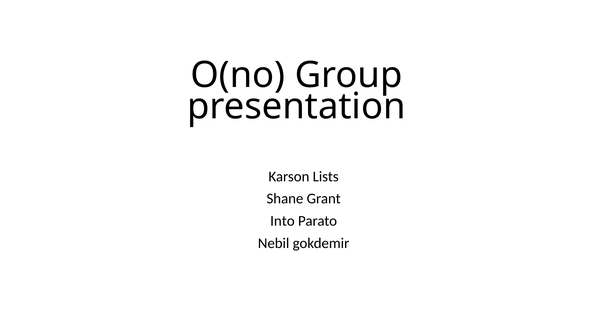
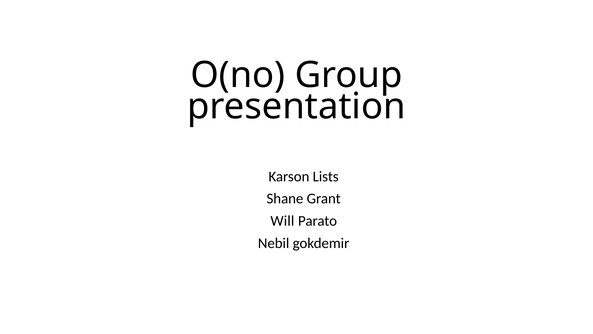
Into: Into -> Will
